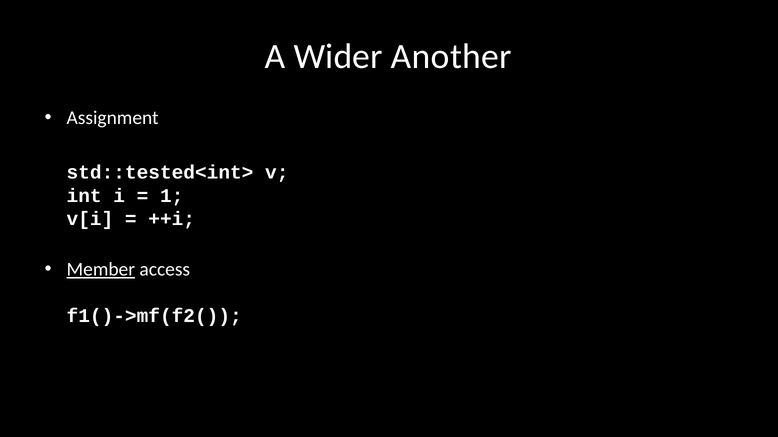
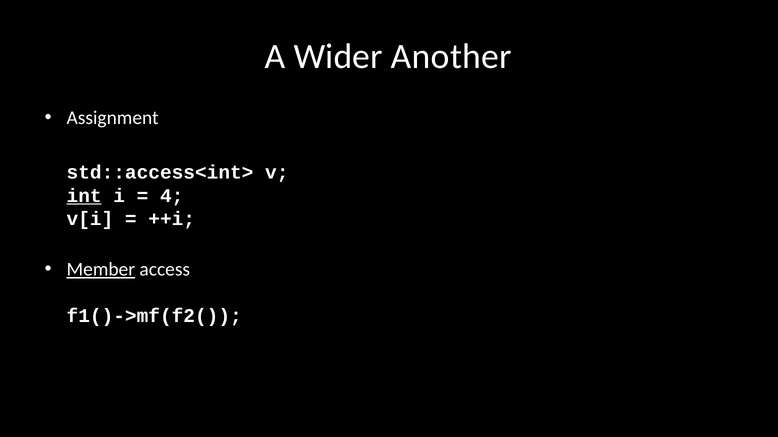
std::tested<int>: std::tested<int> -> std::access<int>
int underline: none -> present
1: 1 -> 4
